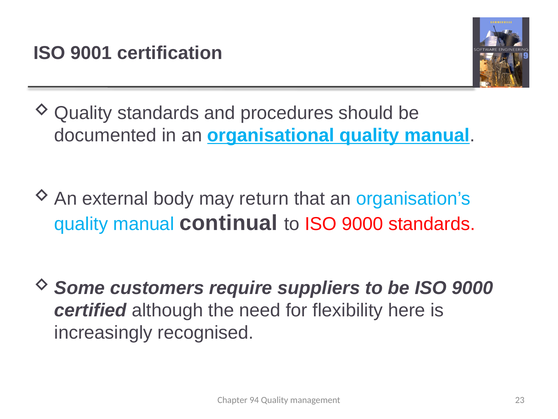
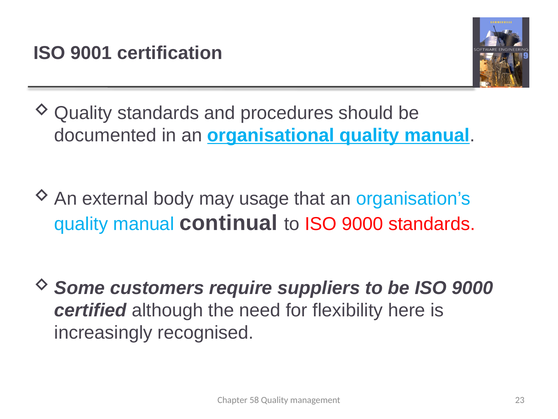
return: return -> usage
94: 94 -> 58
